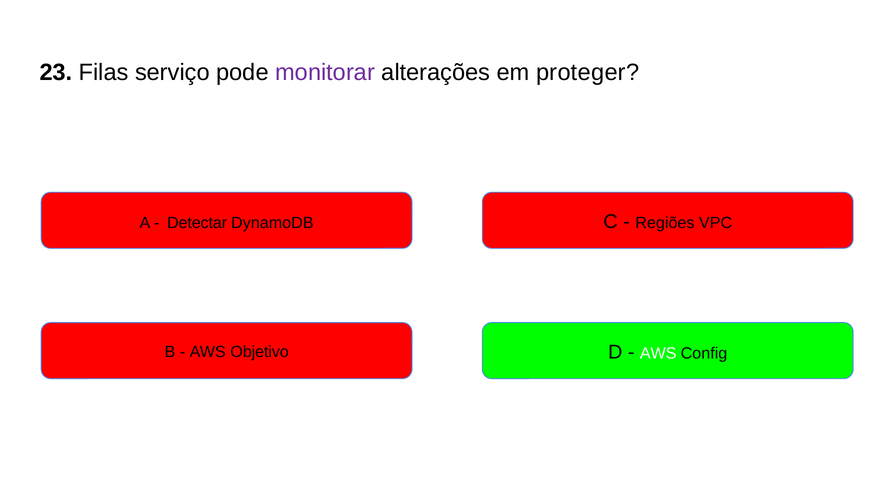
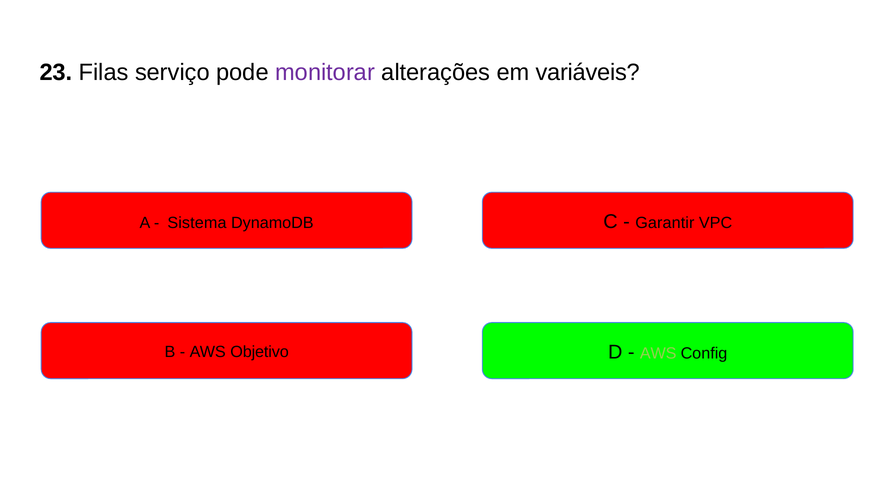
proteger: proteger -> variáveis
Regiões: Regiões -> Garantir
Detectar: Detectar -> Sistema
AWS at (658, 353) colour: white -> light green
